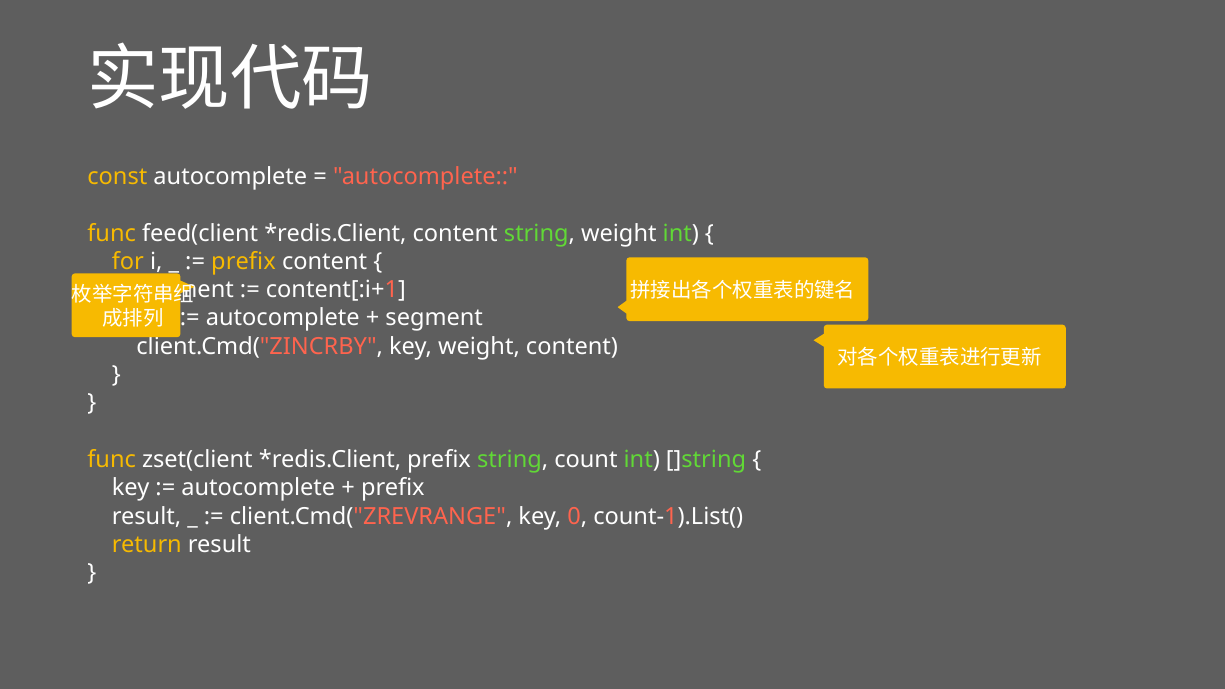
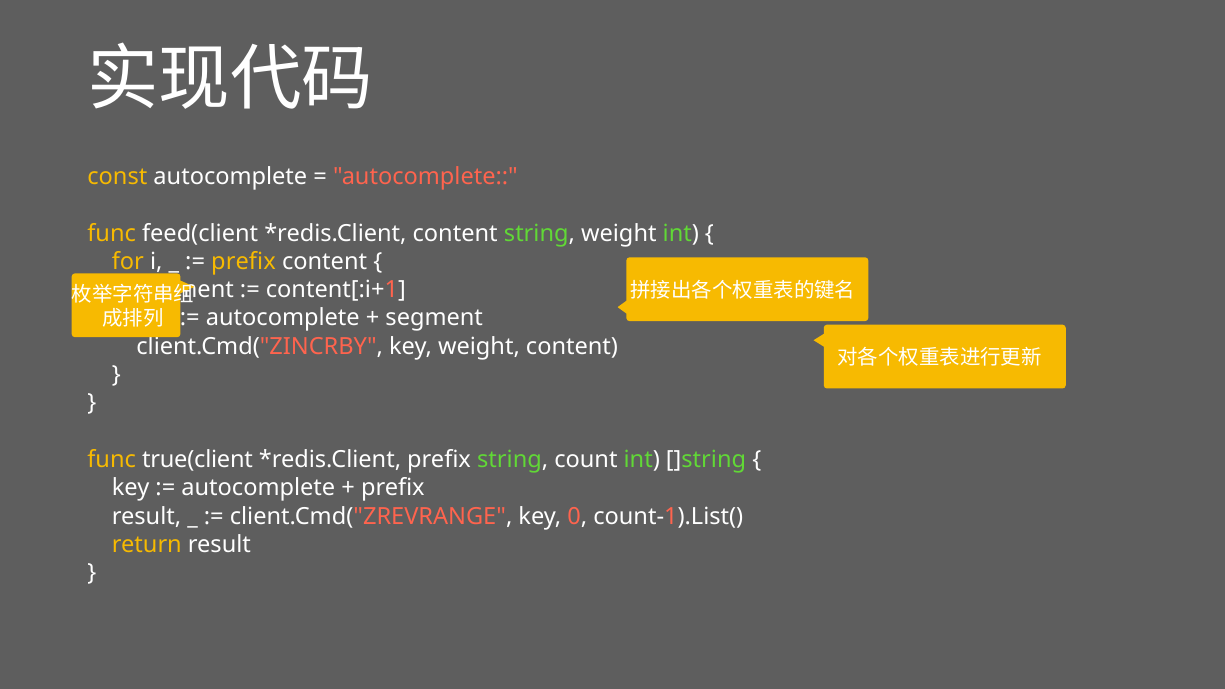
zset(client: zset(client -> true(client
